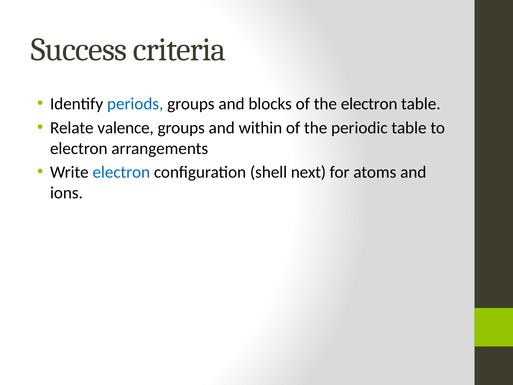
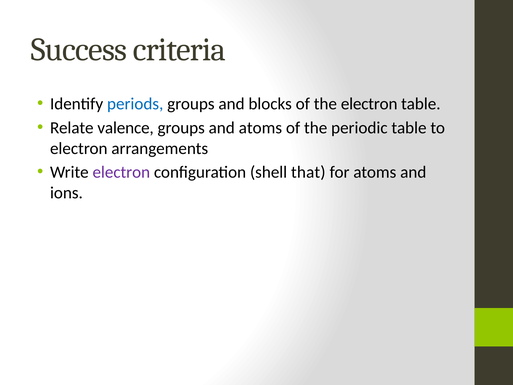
and within: within -> atoms
electron at (121, 172) colour: blue -> purple
next: next -> that
